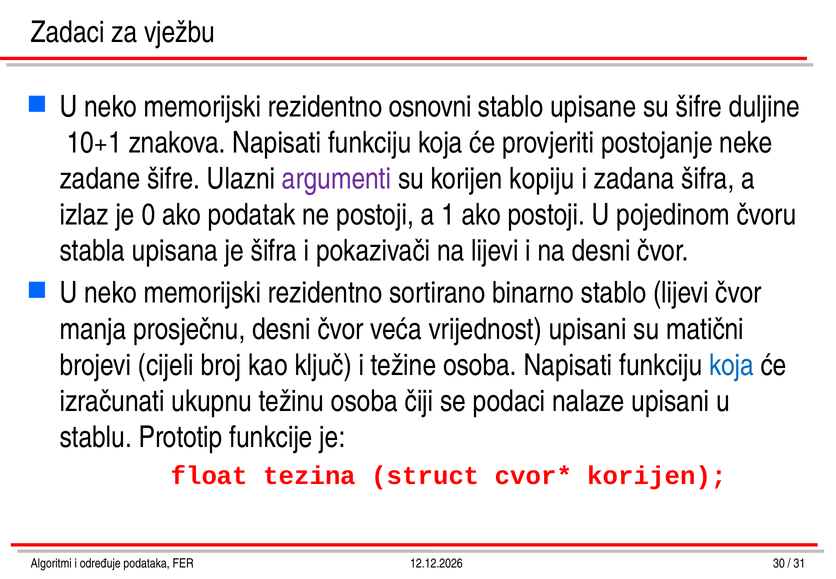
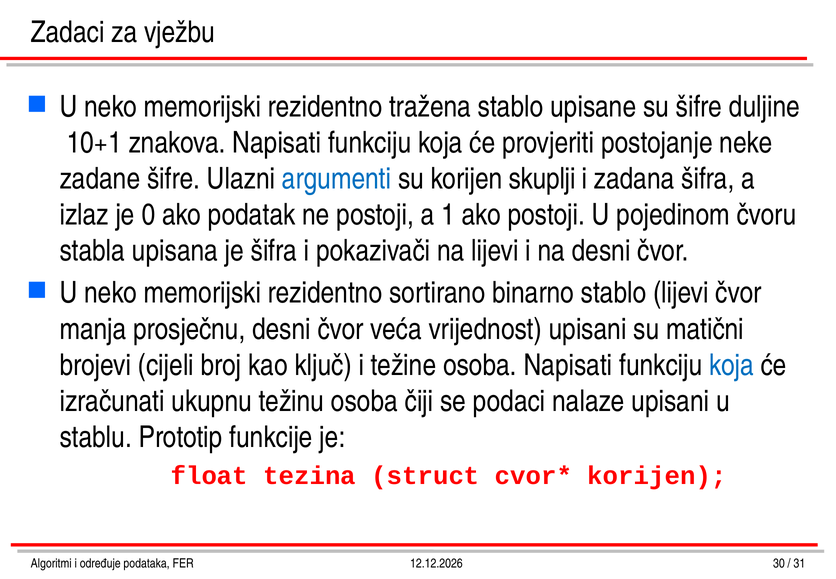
osnovni: osnovni -> tražena
argumenti colour: purple -> blue
kopiju: kopiju -> skuplji
